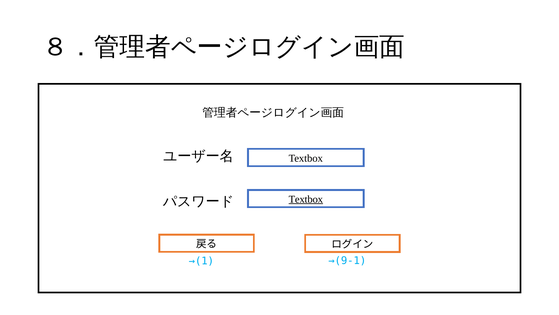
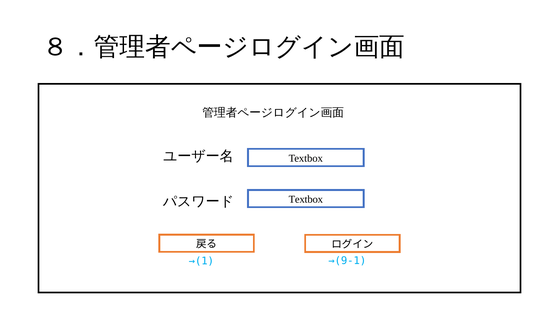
Textbox at (306, 199) underline: present -> none
